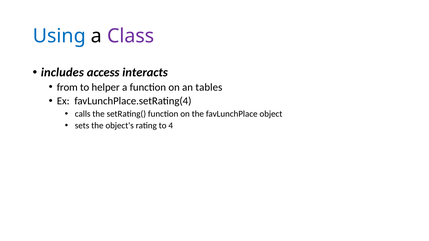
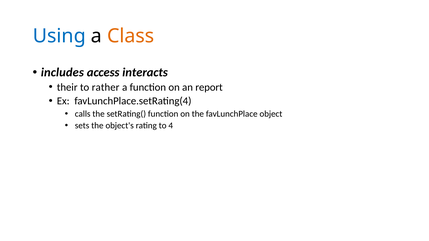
Class colour: purple -> orange
from: from -> their
helper: helper -> rather
tables: tables -> report
